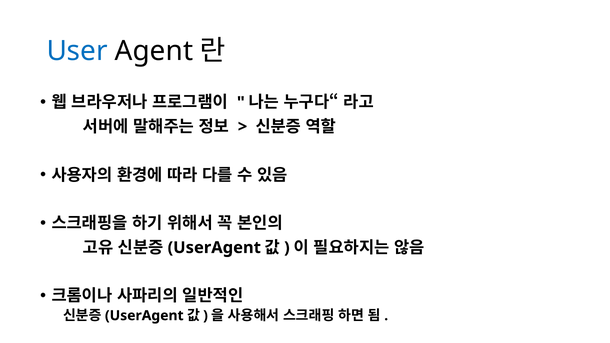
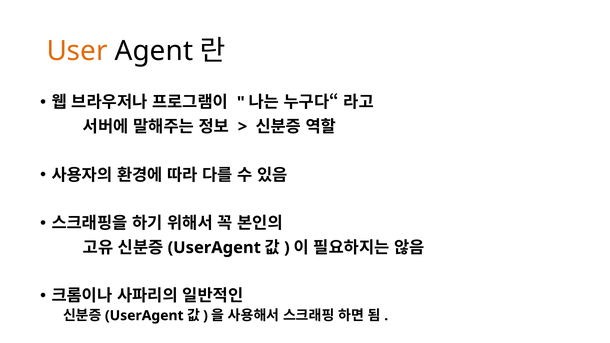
User colour: blue -> orange
